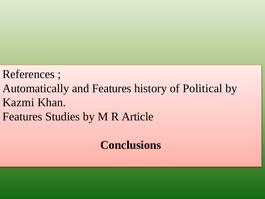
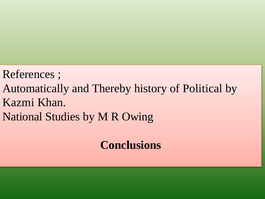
and Features: Features -> Thereby
Features at (22, 116): Features -> National
Article: Article -> Owing
